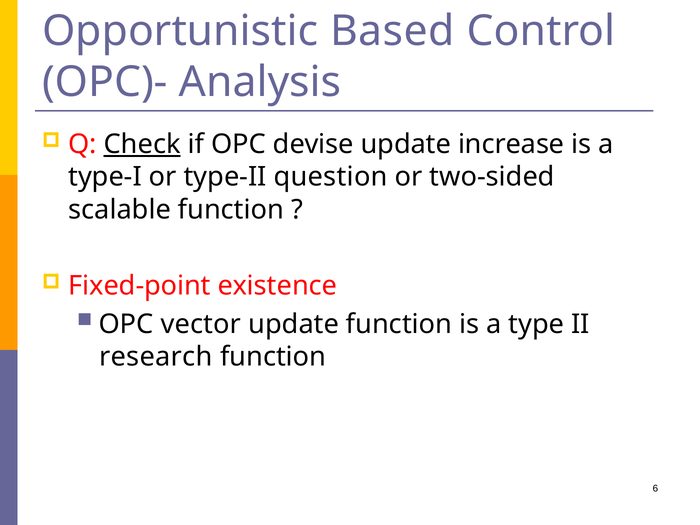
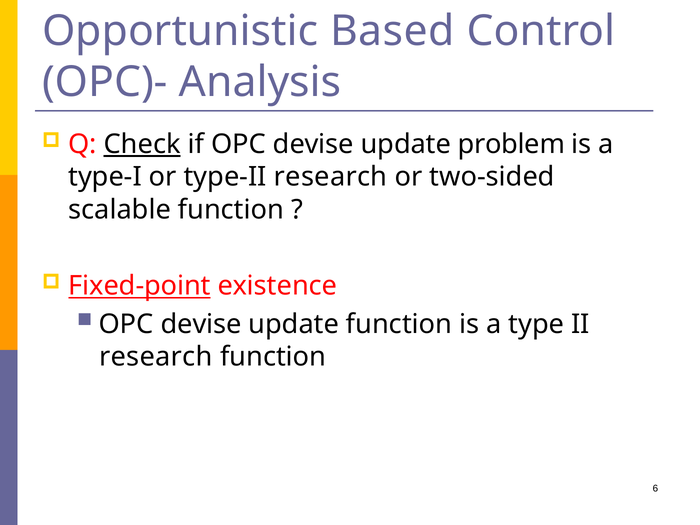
increase: increase -> problem
type-II question: question -> research
Fixed-point underline: none -> present
vector at (201, 324): vector -> devise
